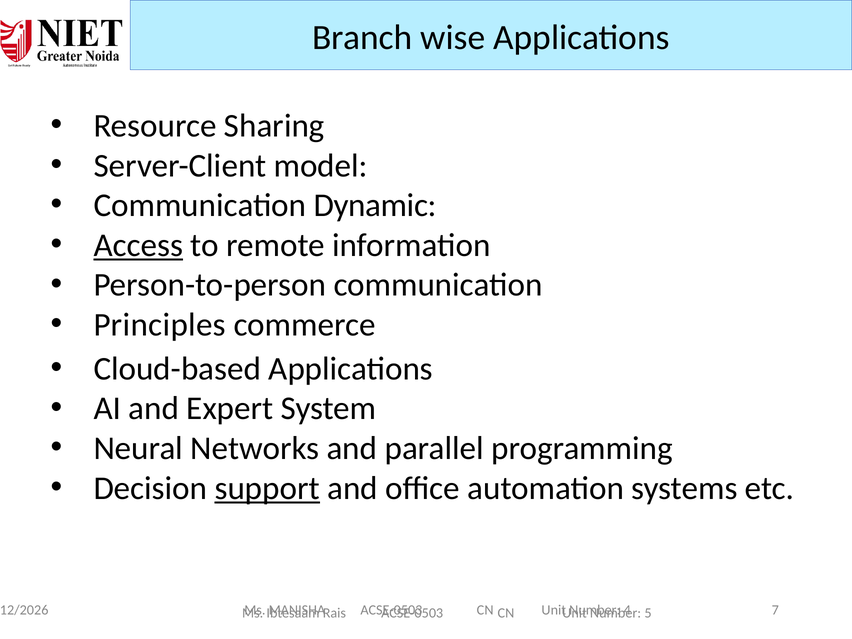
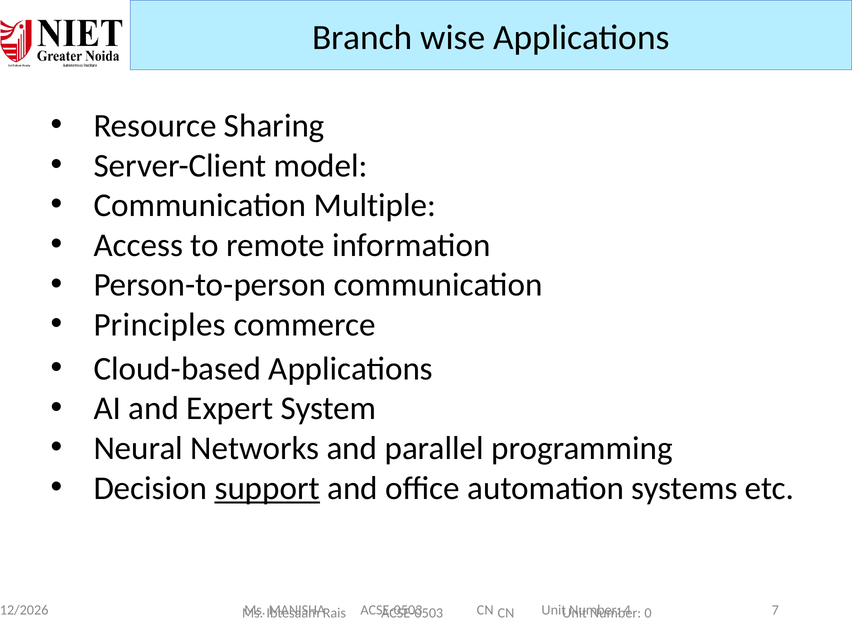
Dynamic: Dynamic -> Multiple
Access underline: present -> none
5: 5 -> 0
